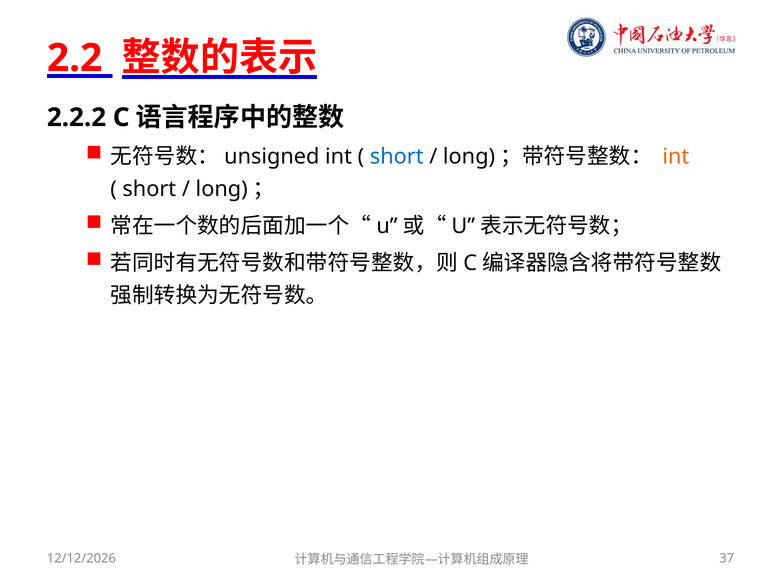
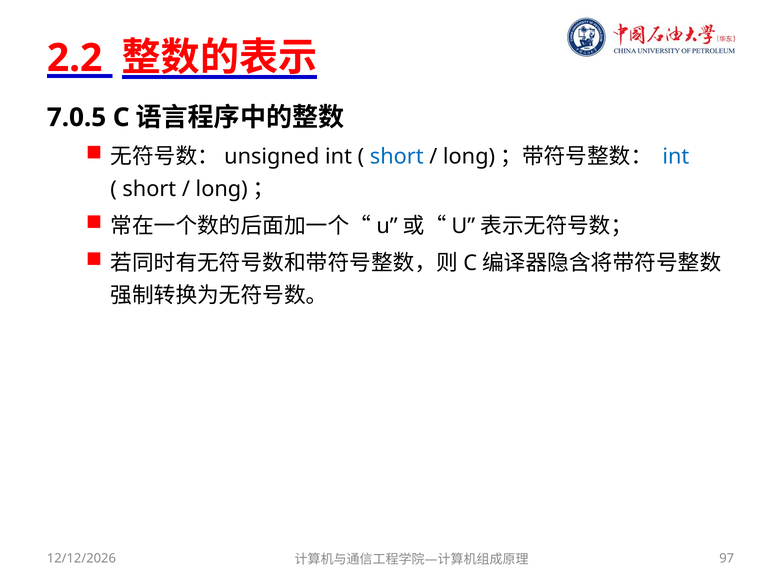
2.2.2: 2.2.2 -> 7.0.5
int at (676, 157) colour: orange -> blue
37: 37 -> 97
